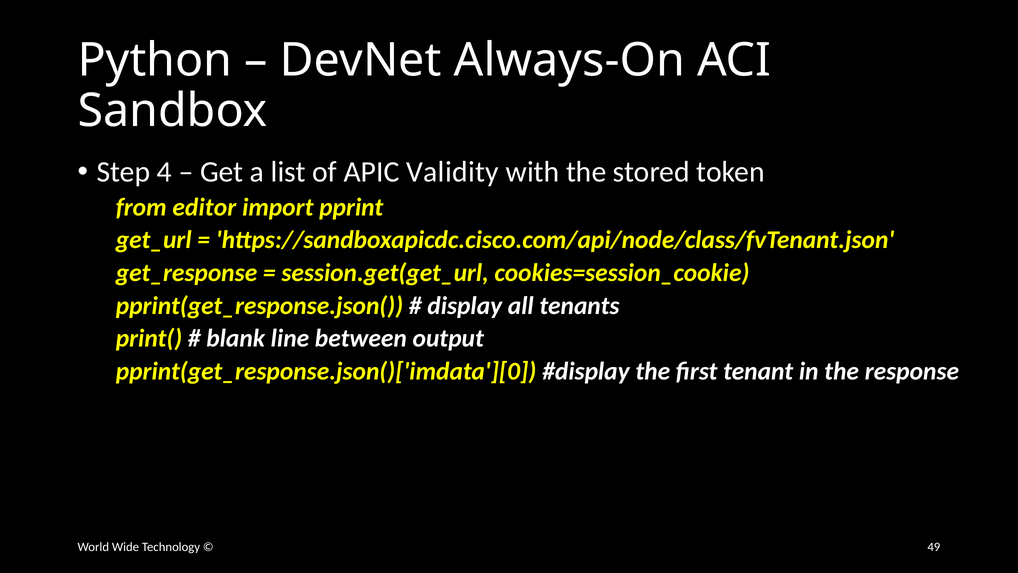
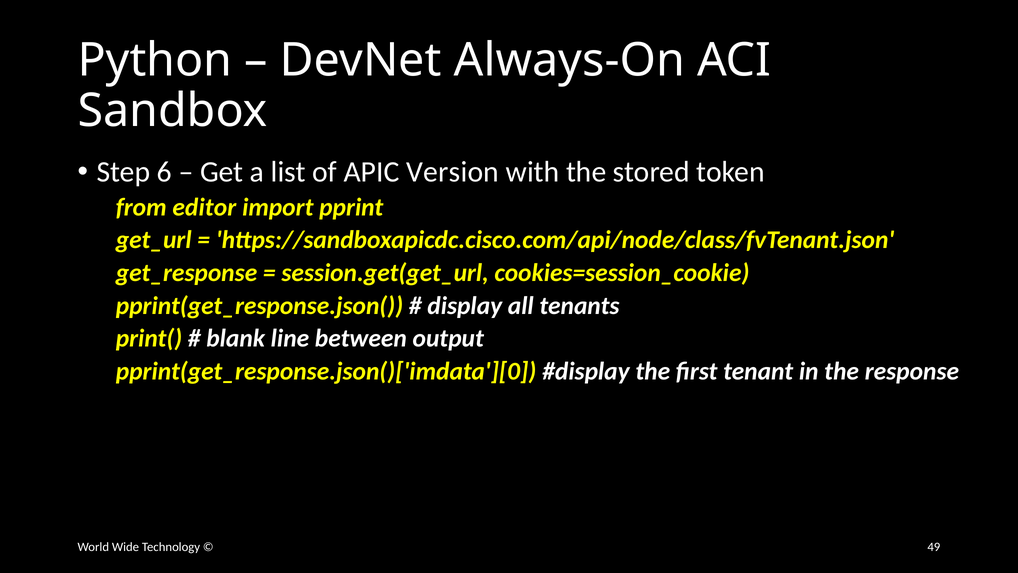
4: 4 -> 6
Validity: Validity -> Version
